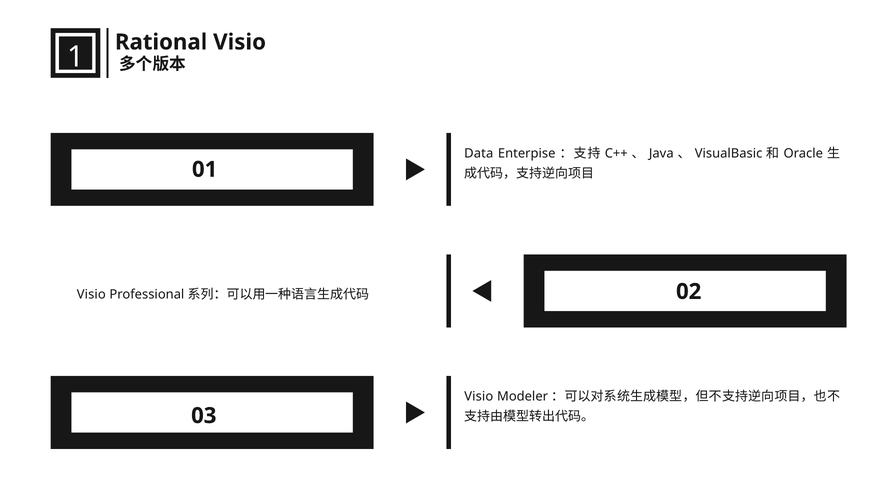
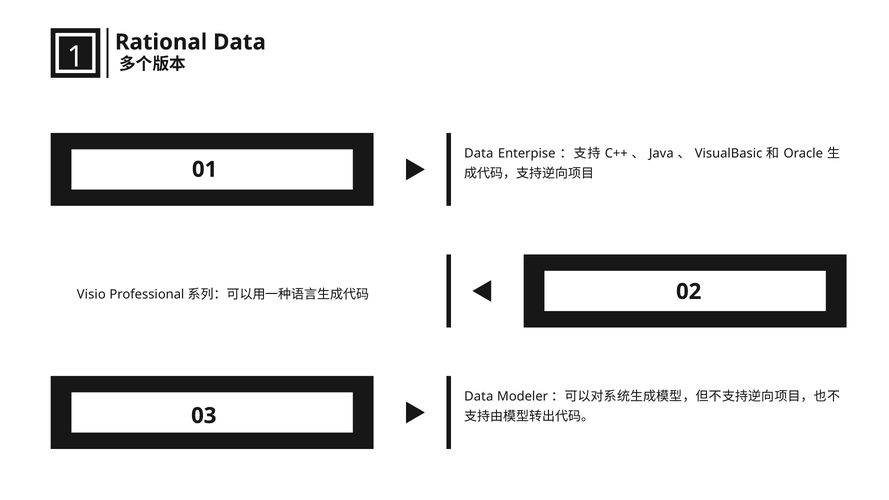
Rational Visio: Visio -> Data
Visio at (479, 397): Visio -> Data
